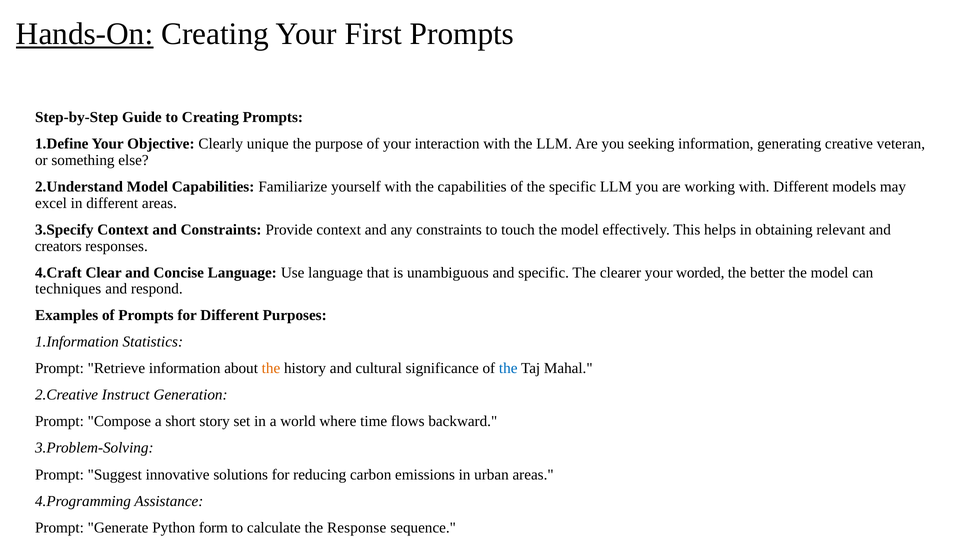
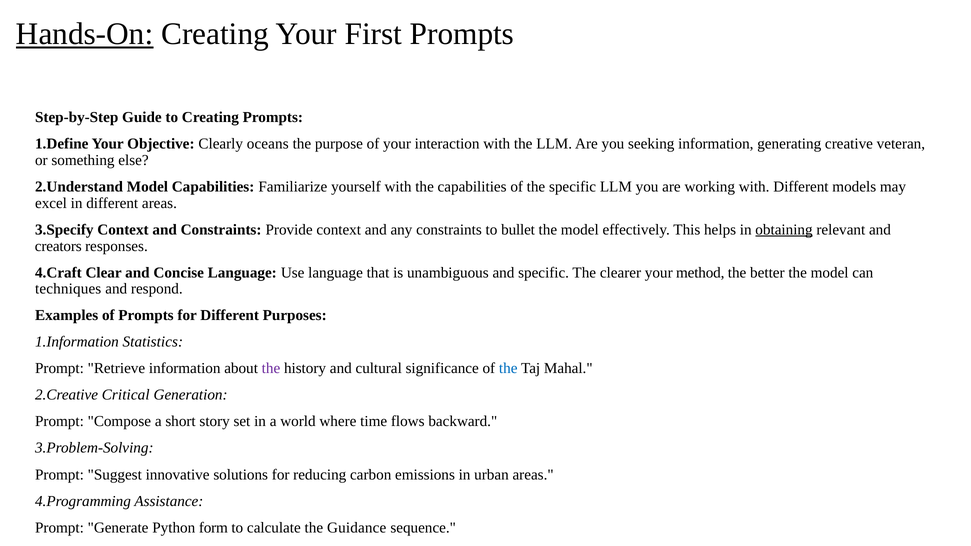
unique: unique -> oceans
touch: touch -> bullet
obtaining underline: none -> present
worded: worded -> method
the at (271, 369) colour: orange -> purple
Instruct: Instruct -> Critical
Response: Response -> Guidance
